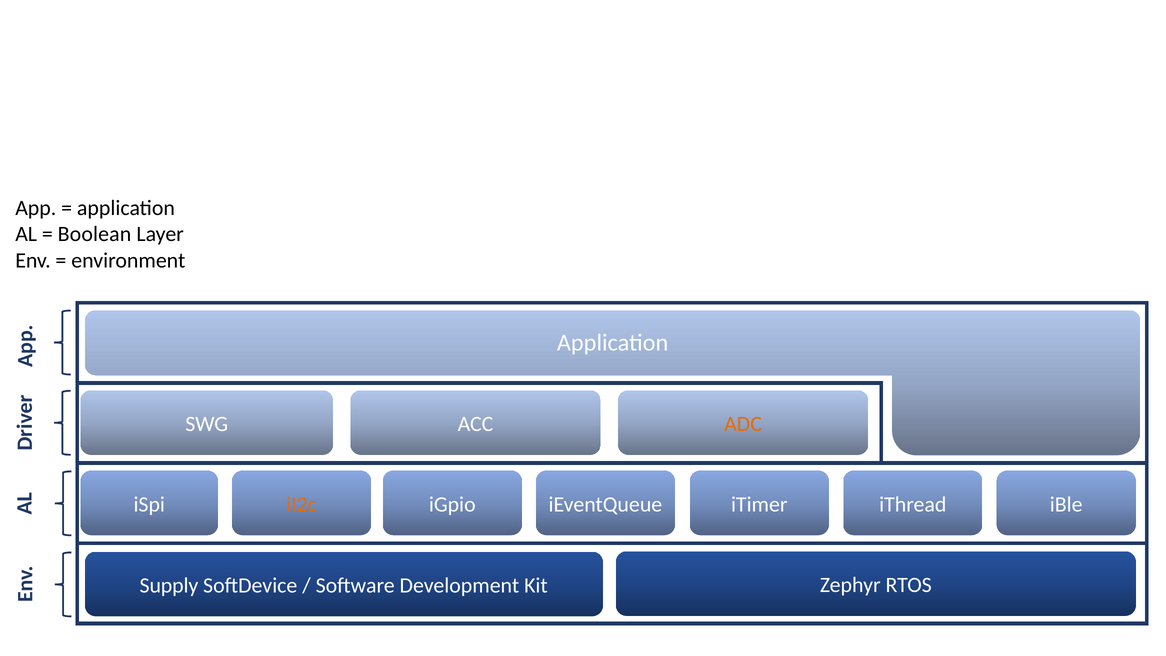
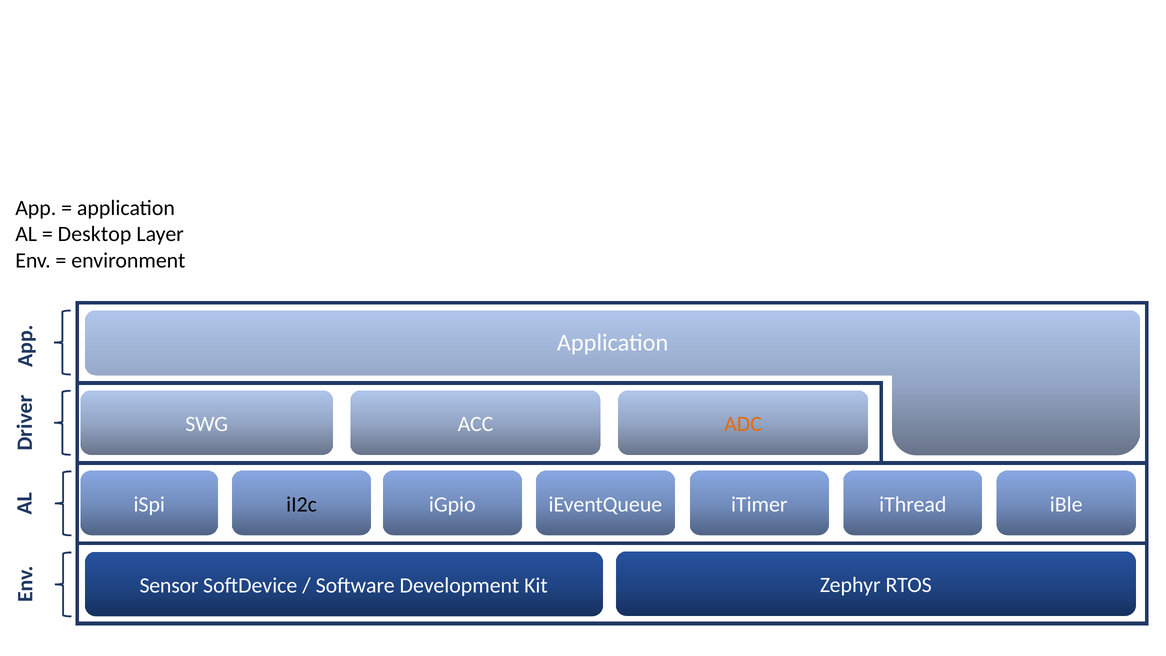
Boolean: Boolean -> Desktop
iI2c colour: orange -> black
Supply: Supply -> Sensor
